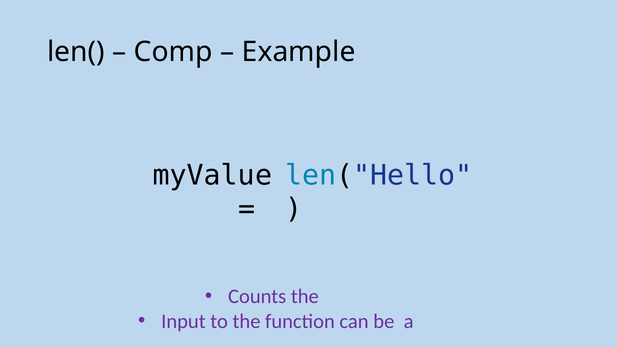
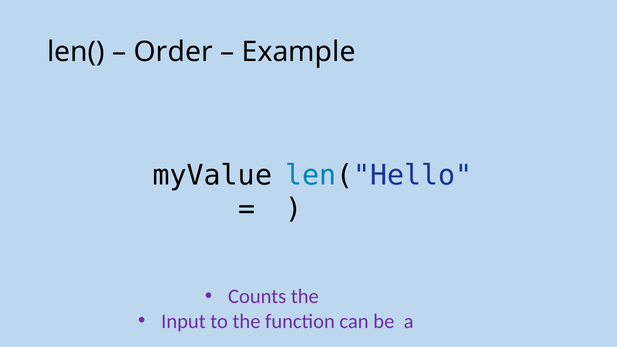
Comp: Comp -> Order
